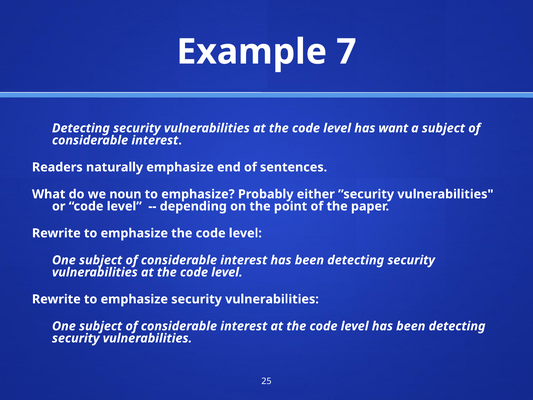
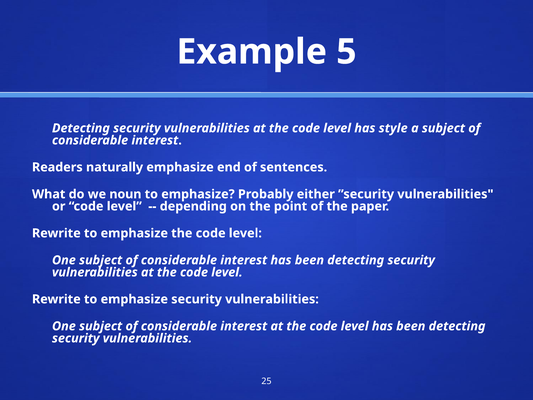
7: 7 -> 5
want: want -> style
